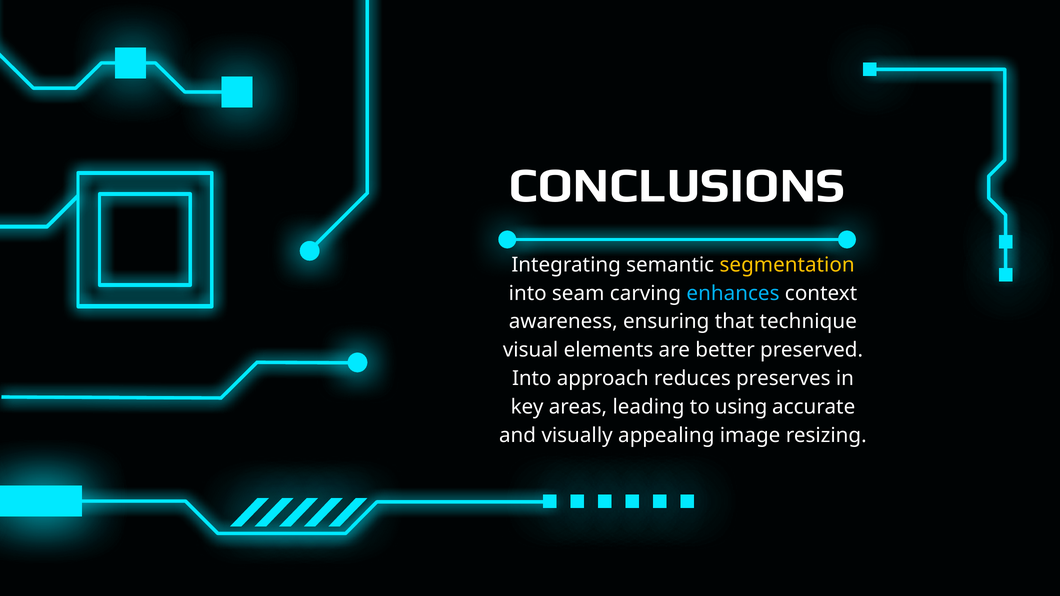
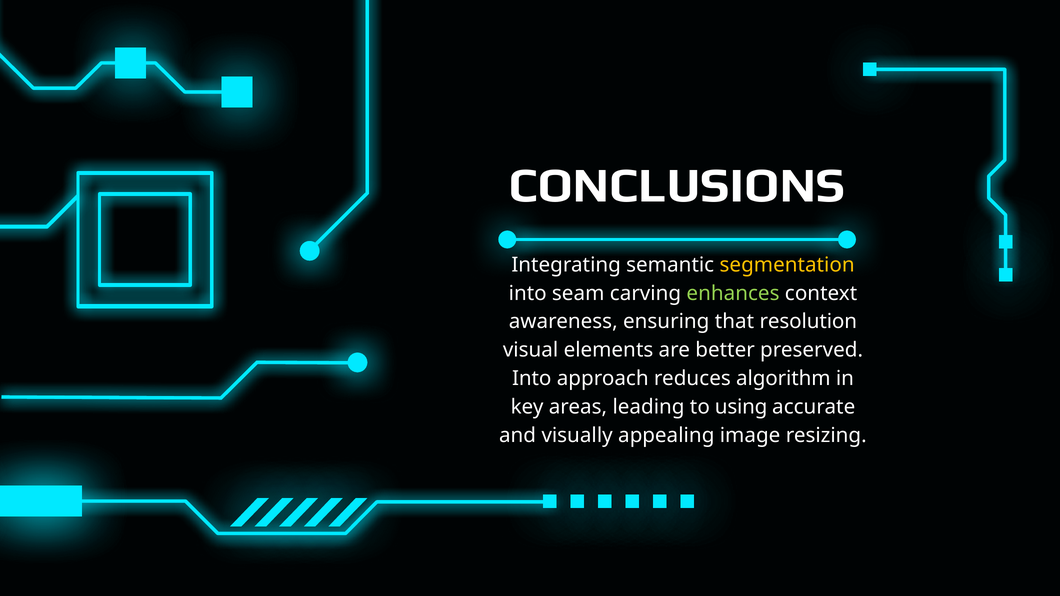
enhances colour: light blue -> light green
technique: technique -> resolution
preserves: preserves -> algorithm
